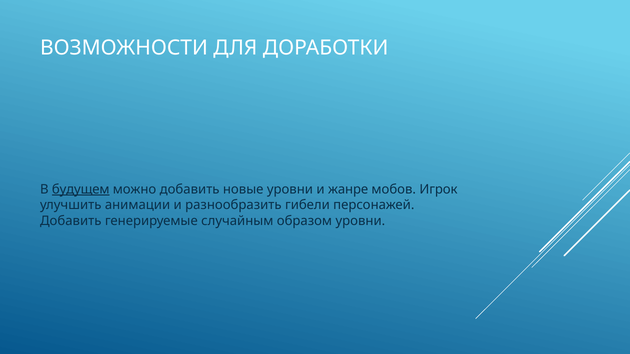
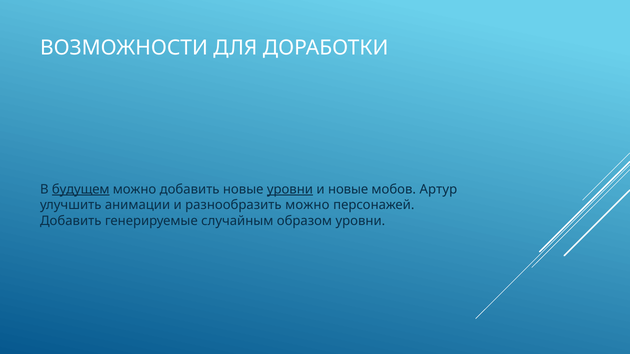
уровни at (290, 190) underline: none -> present
и жанре: жанре -> новые
Игрок: Игрок -> Артур
разнообразить гибели: гибели -> можно
